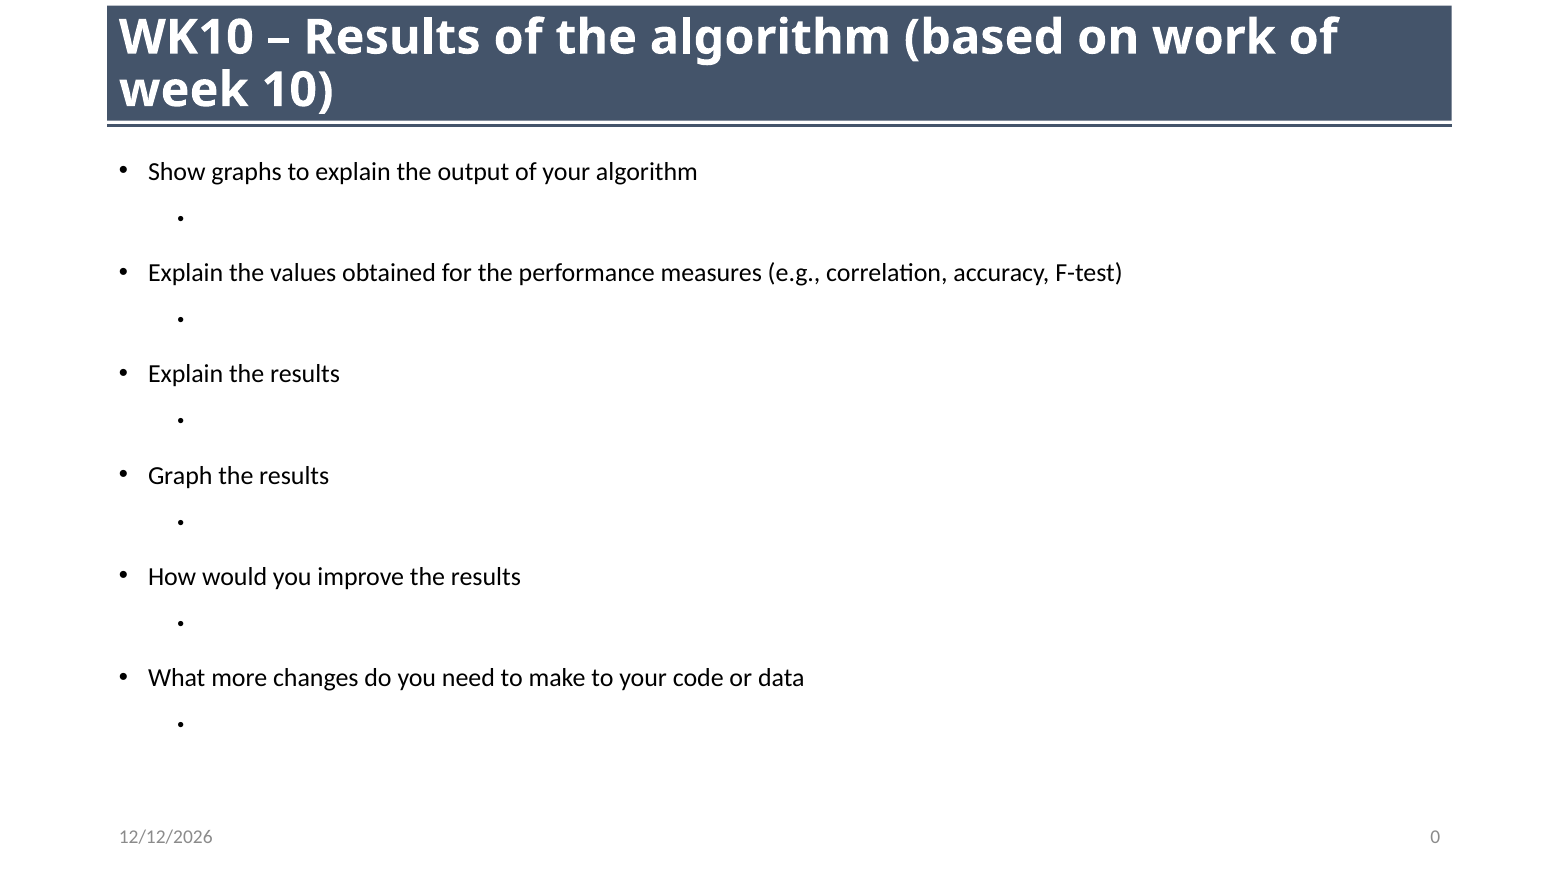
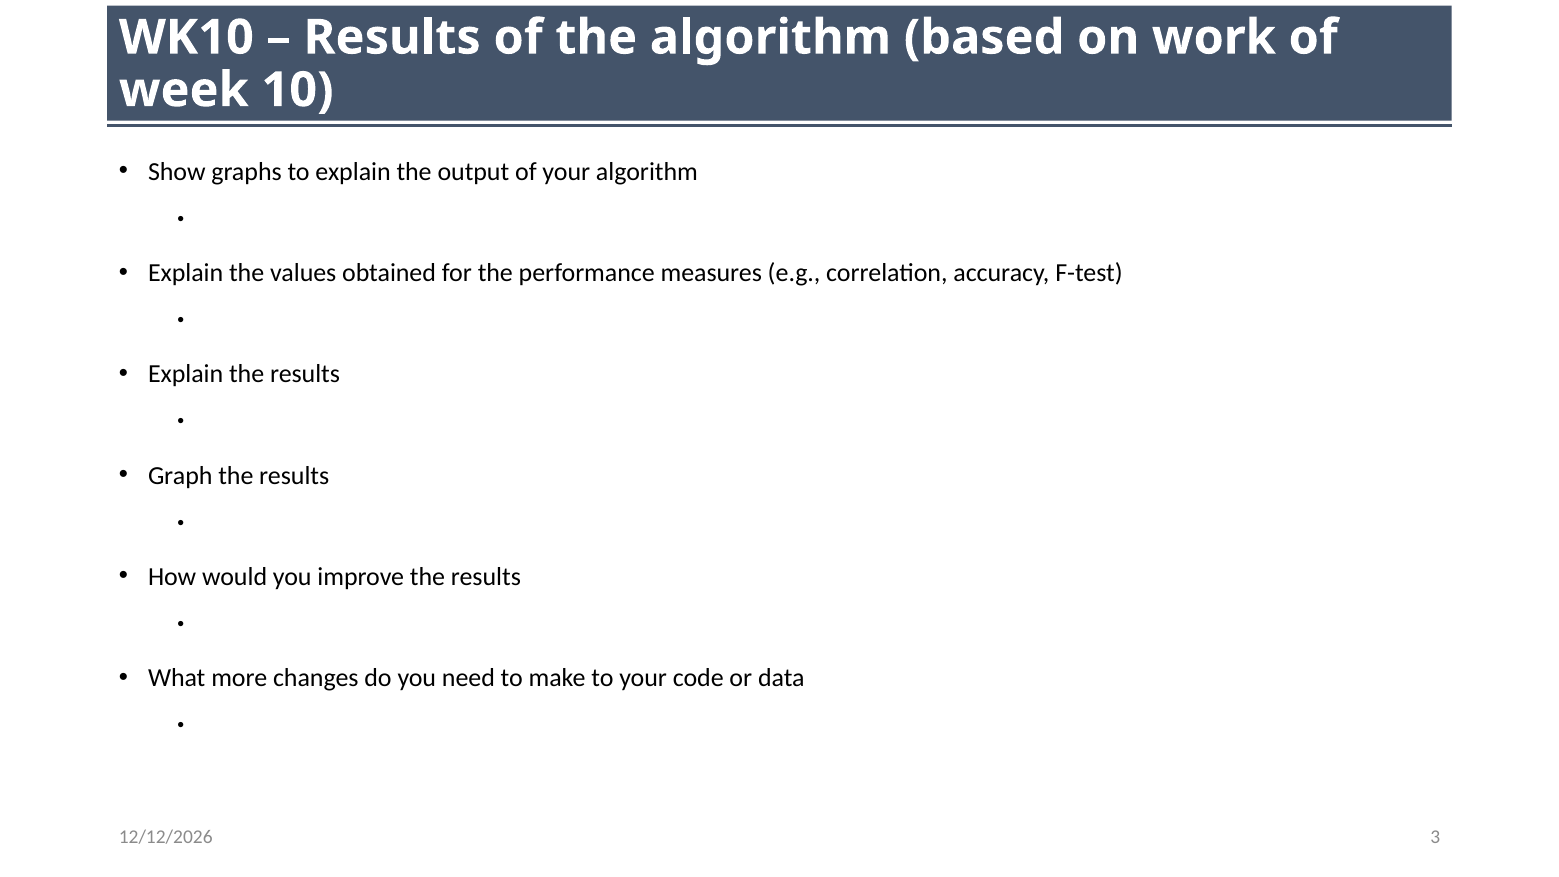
0: 0 -> 3
